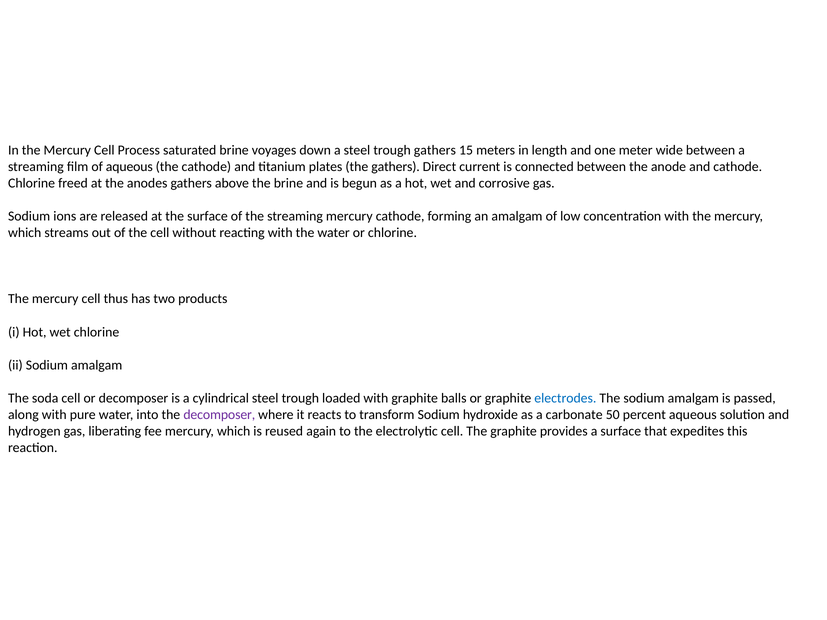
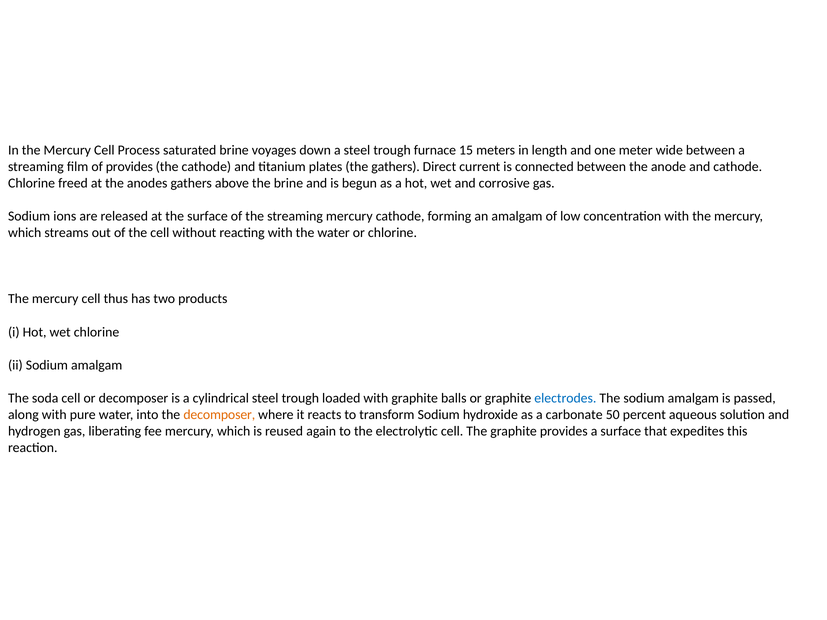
trough gathers: gathers -> furnace
of aqueous: aqueous -> provides
decomposer at (219, 415) colour: purple -> orange
